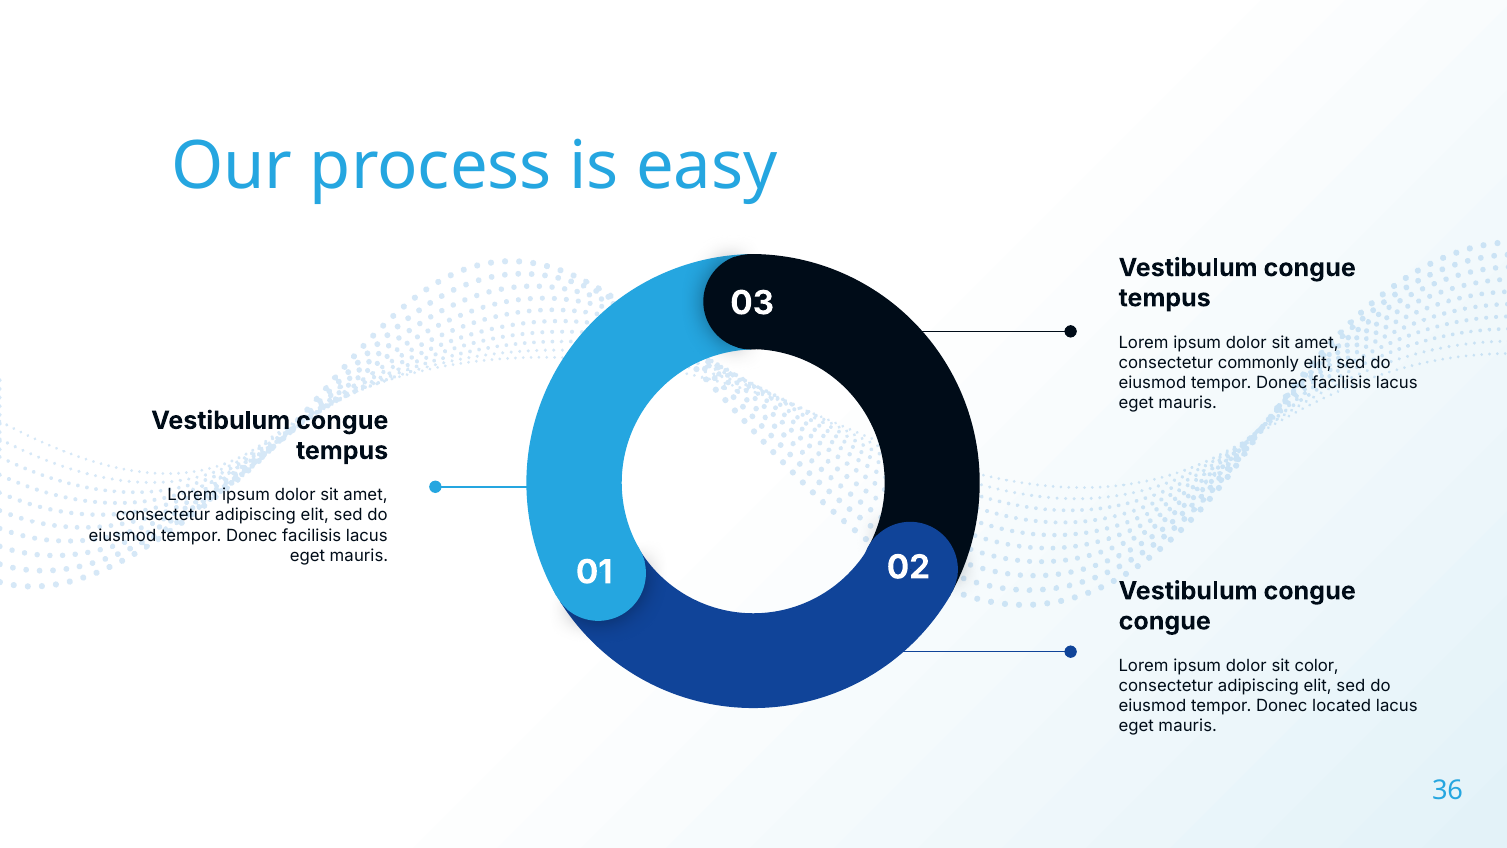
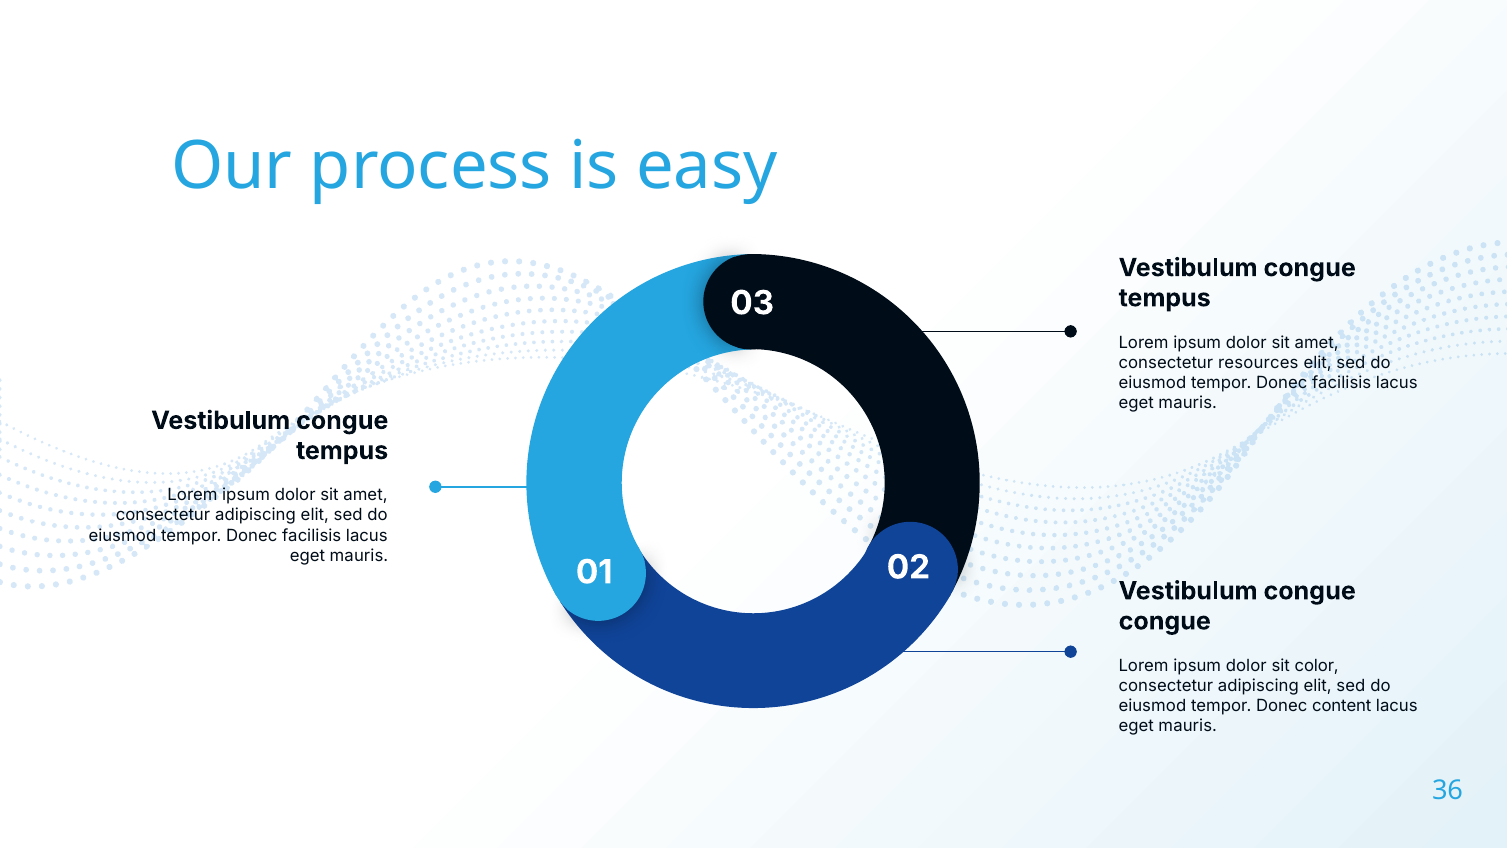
commonly: commonly -> resources
located: located -> content
